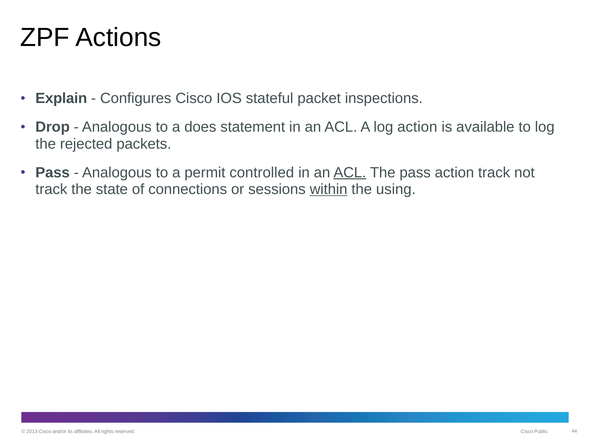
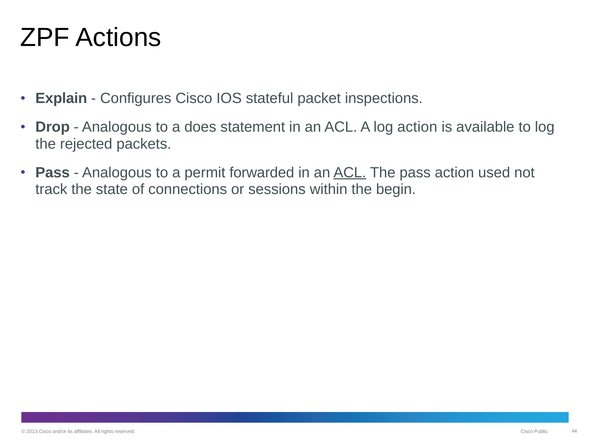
controlled: controlled -> forwarded
action track: track -> used
within underline: present -> none
using: using -> begin
